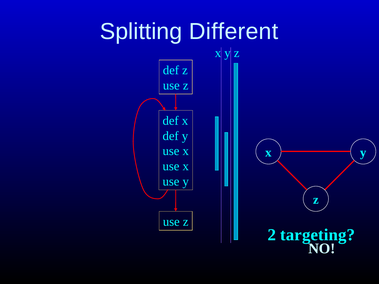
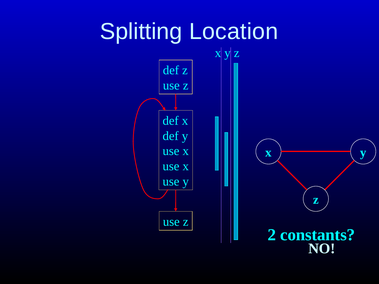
Different: Different -> Location
targeting: targeting -> constants
